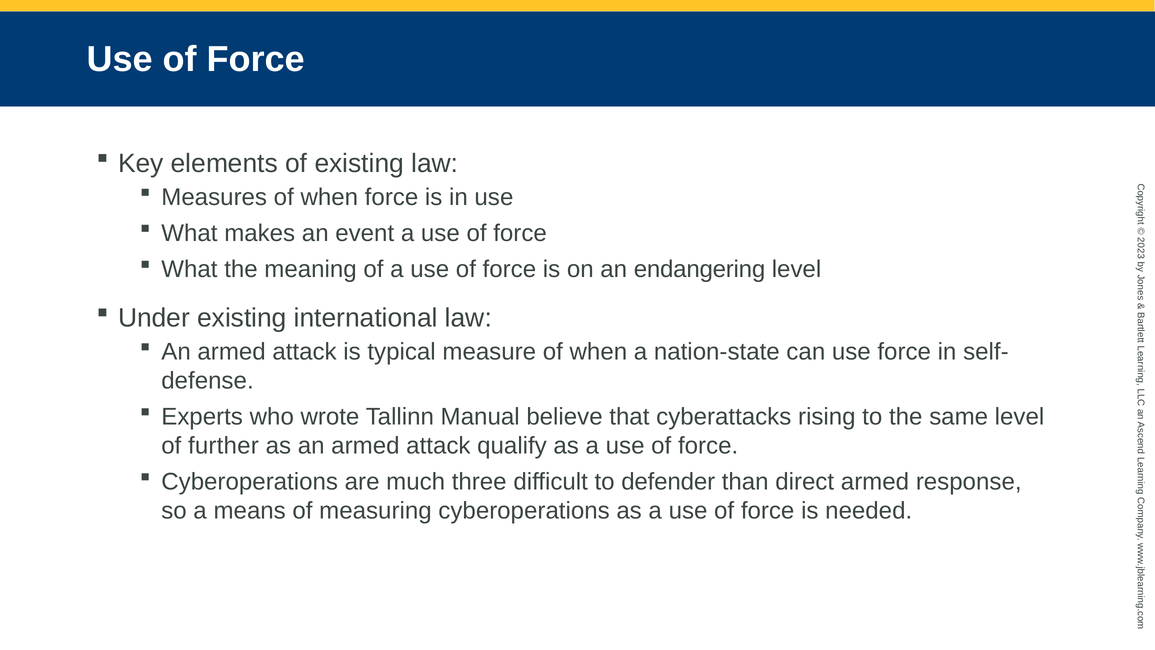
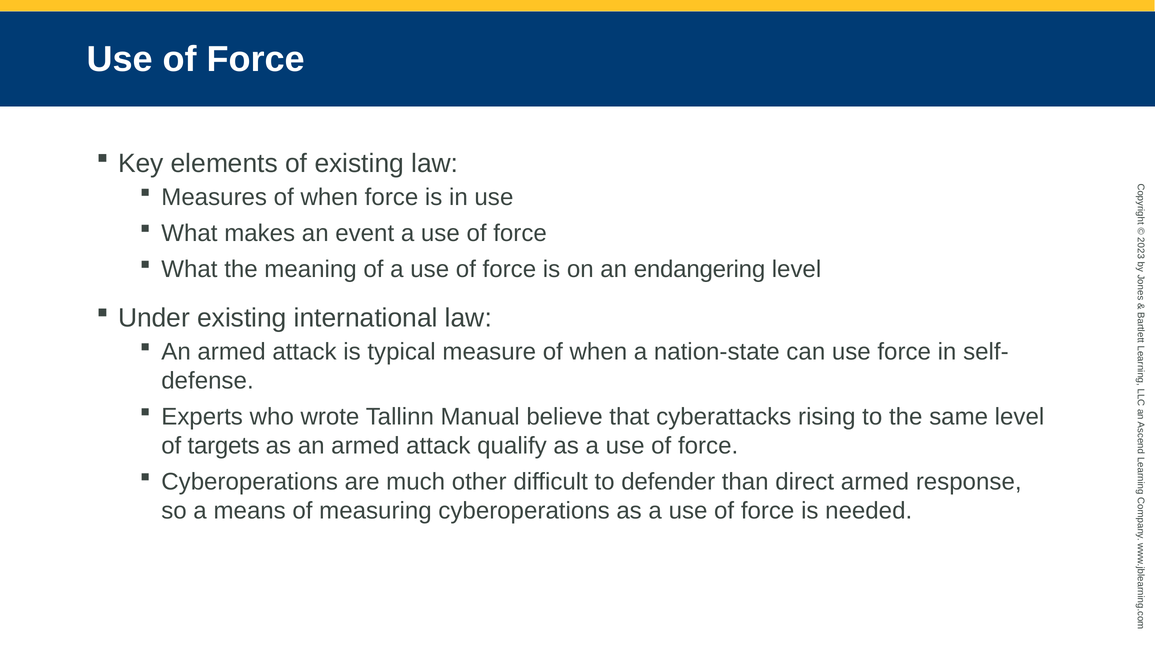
further: further -> targets
three: three -> other
